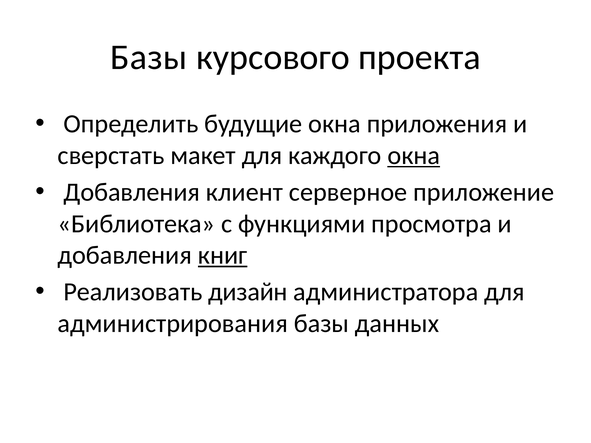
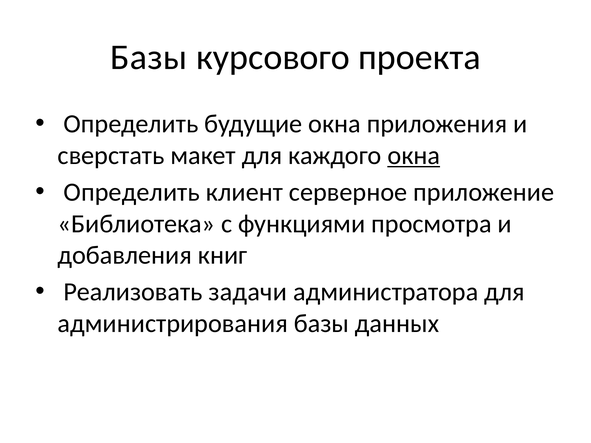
Добавления at (132, 192): Добавления -> Определить
книг underline: present -> none
дизайн: дизайн -> задачи
